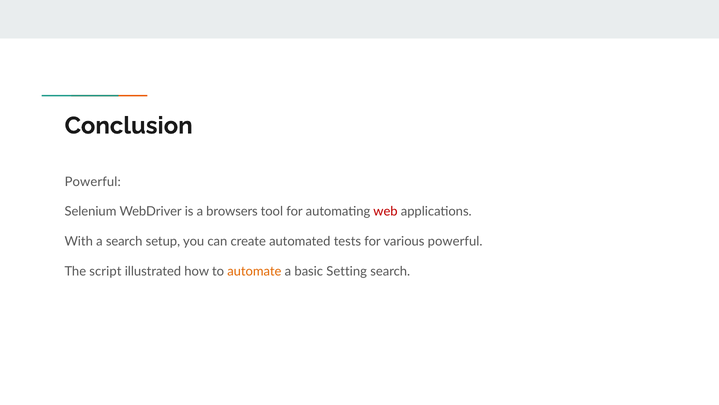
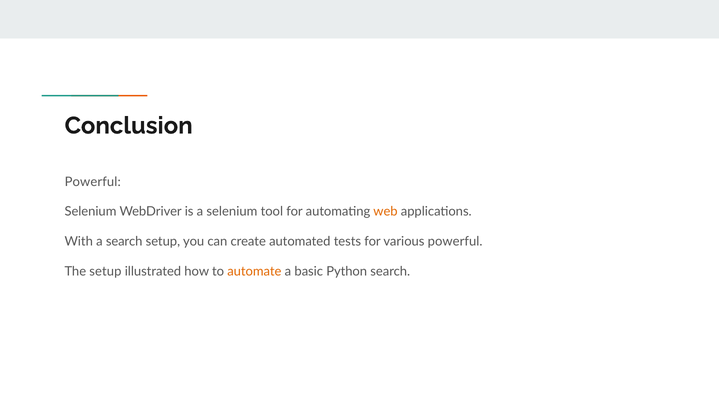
a browsers: browsers -> selenium
web colour: red -> orange
The script: script -> setup
Setting: Setting -> Python
